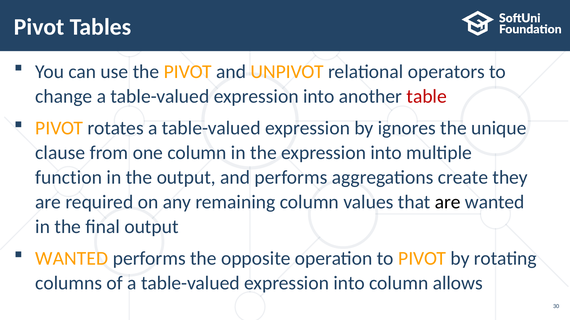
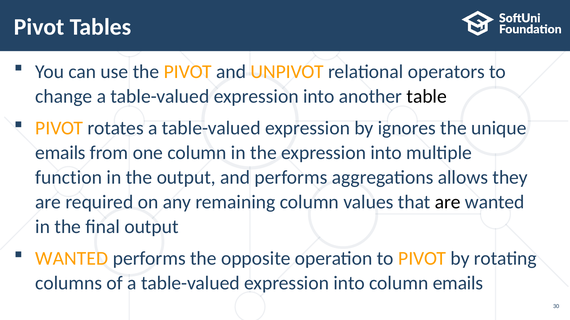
table colour: red -> black
clause at (60, 153): clause -> emails
create: create -> allows
column allows: allows -> emails
